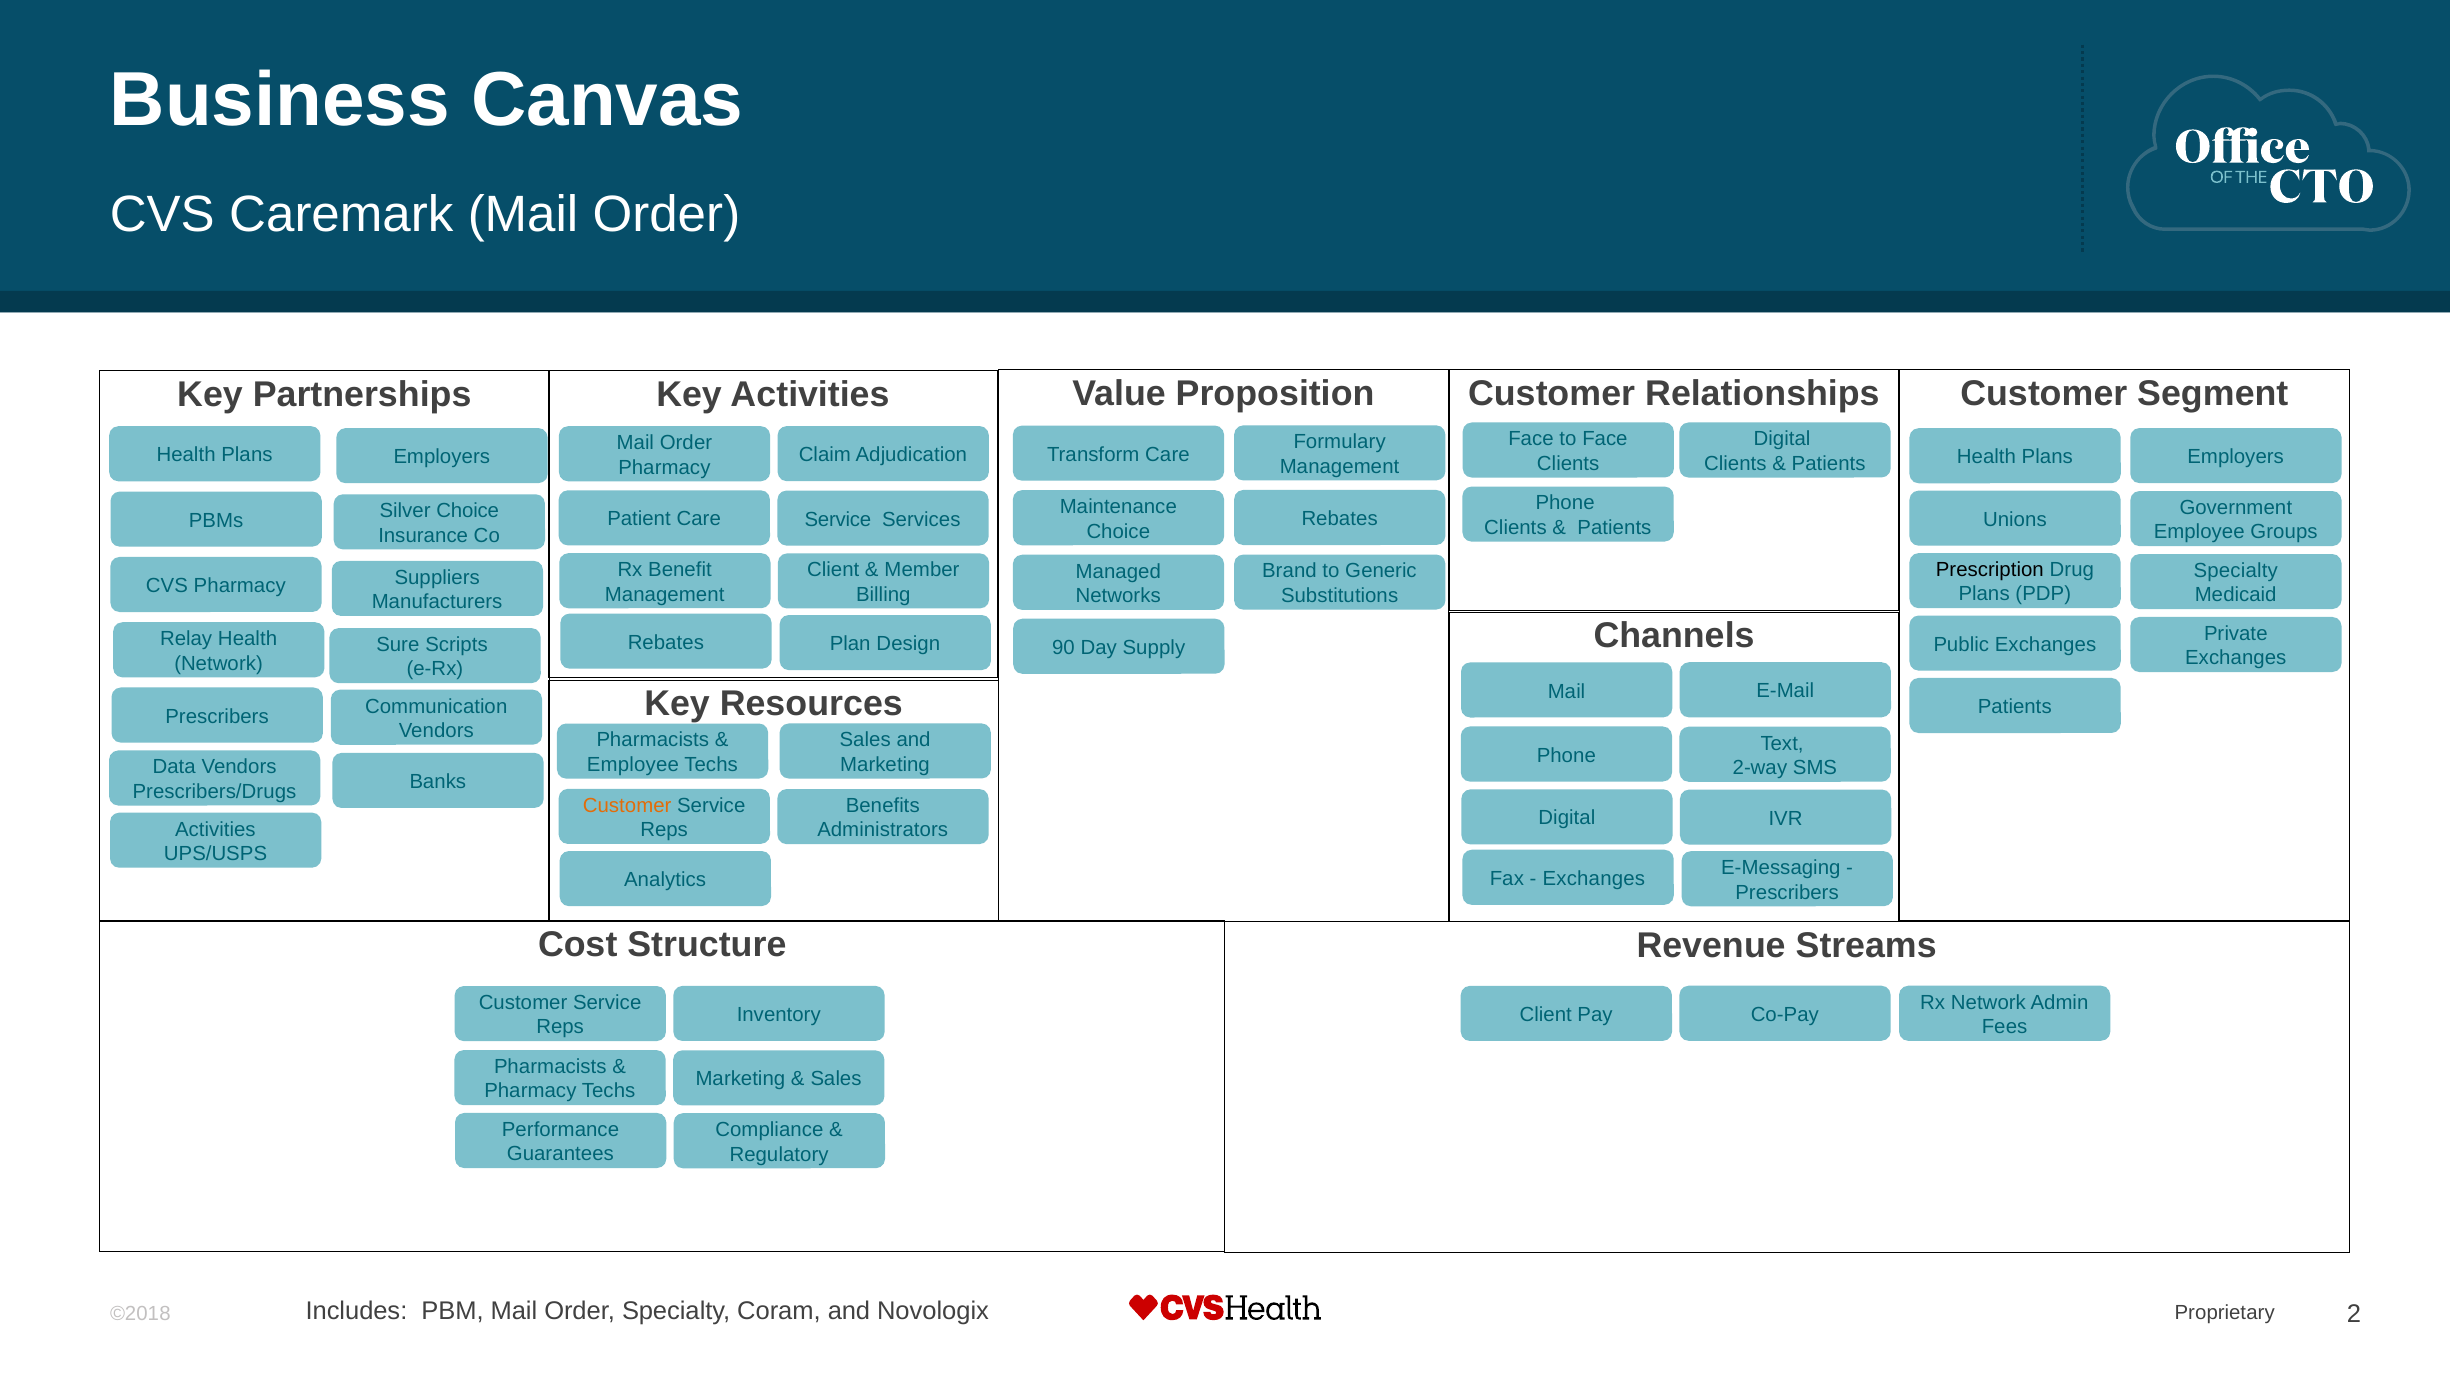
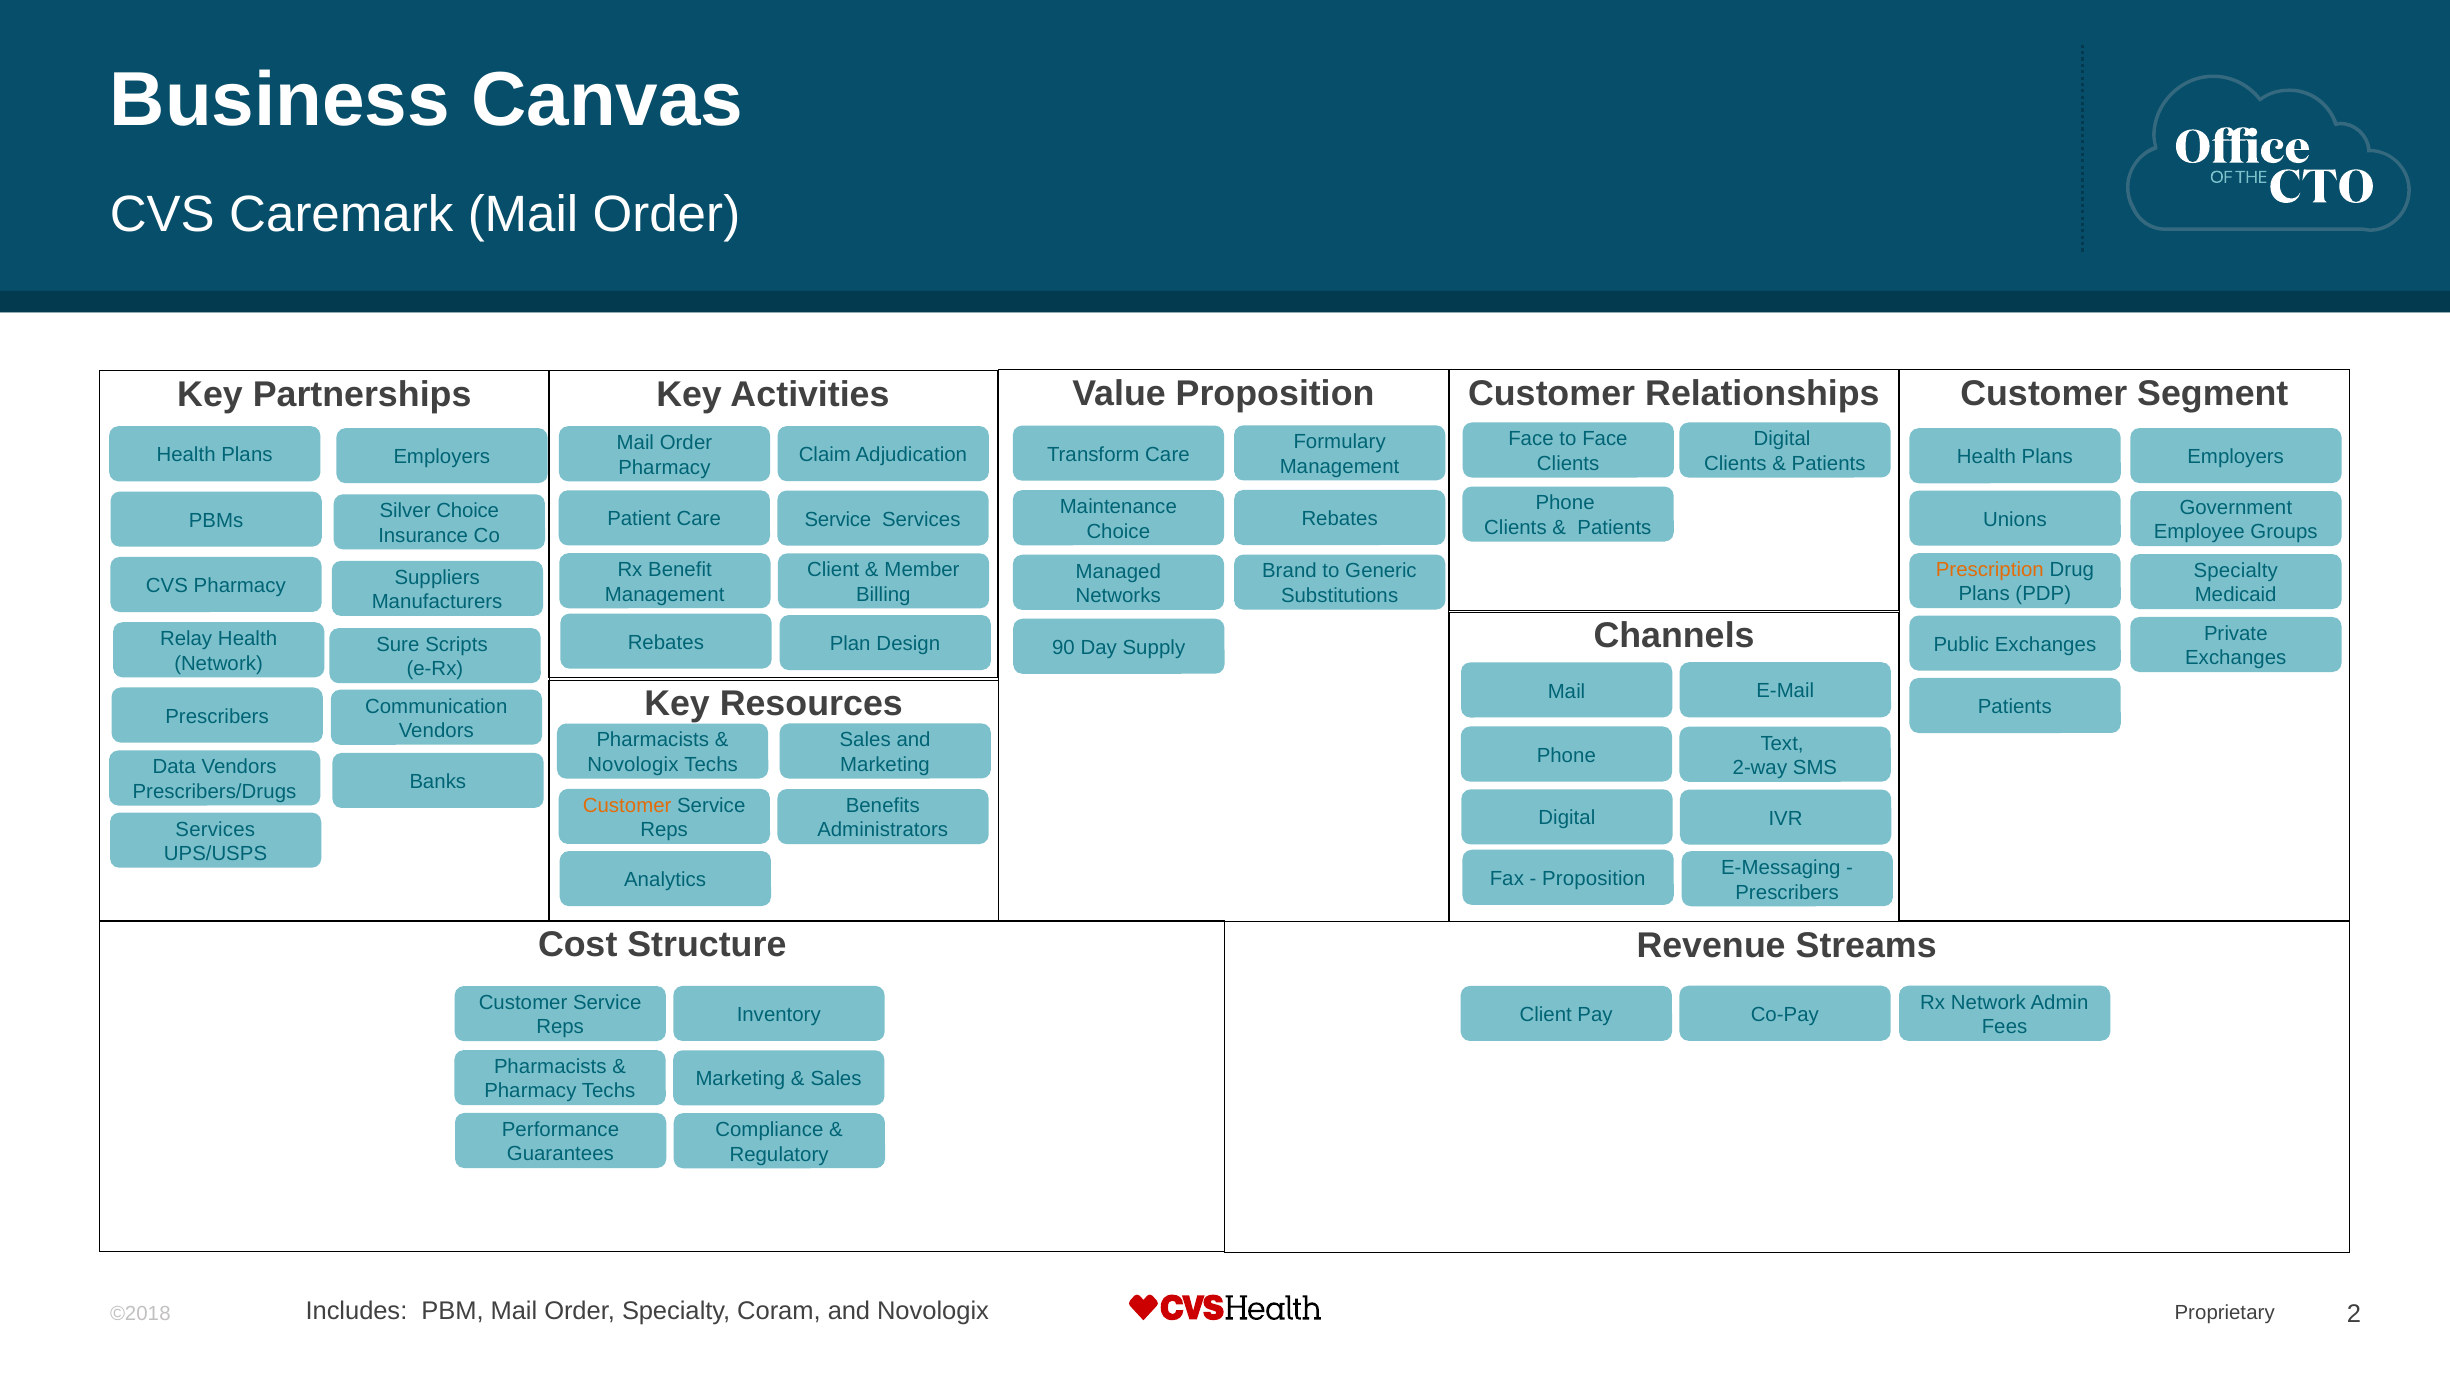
Prescription colour: black -> orange
Employee at (633, 765): Employee -> Novologix
Activities at (215, 829): Activities -> Services
Exchanges at (1594, 879): Exchanges -> Proposition
